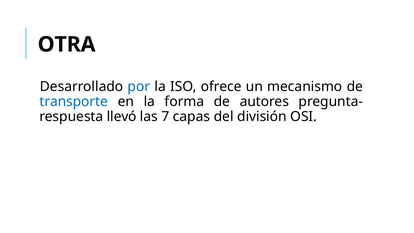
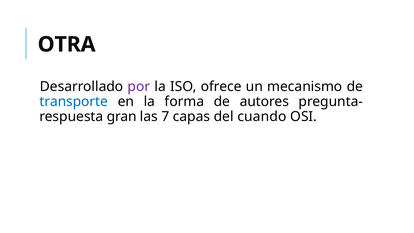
por colour: blue -> purple
llevó: llevó -> gran
división: división -> cuando
